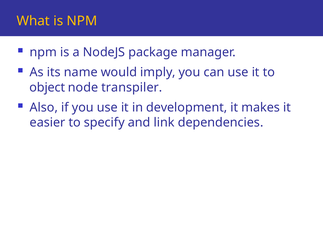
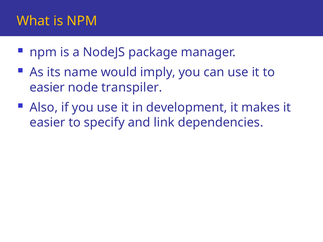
object at (47, 88): object -> easier
